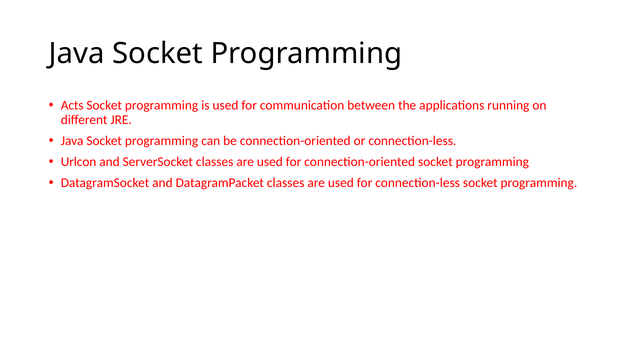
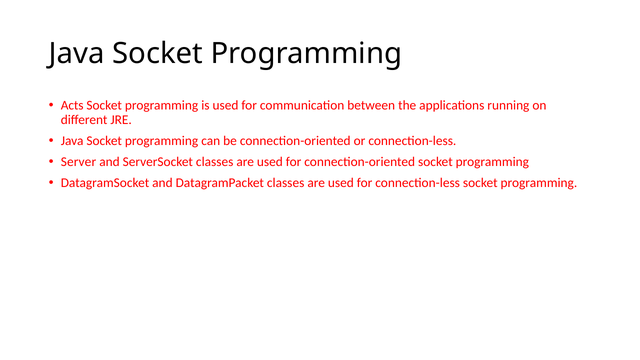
Urlcon: Urlcon -> Server
